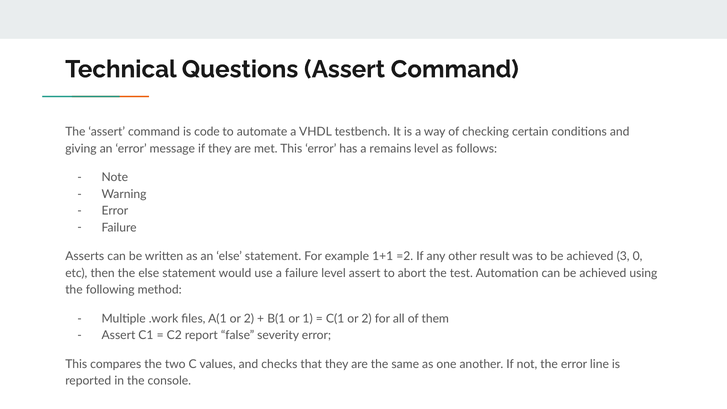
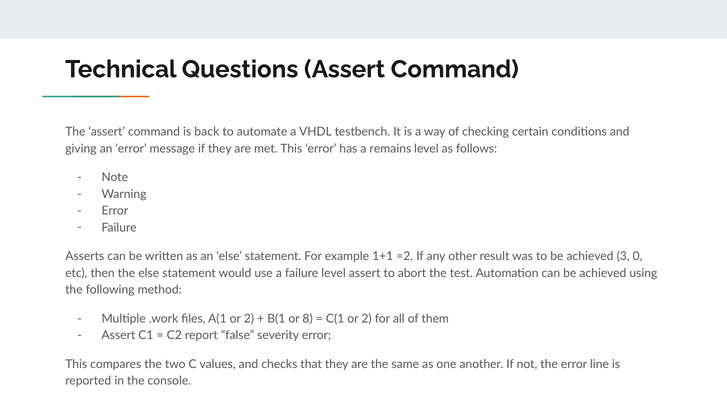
code: code -> back
1: 1 -> 8
